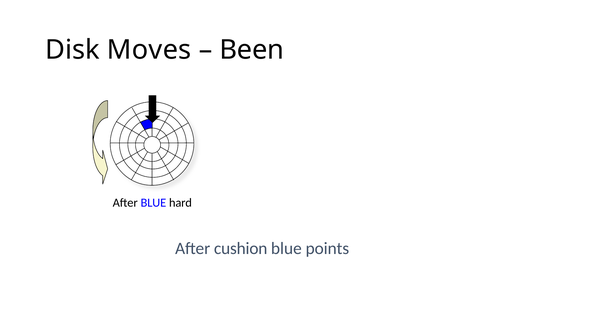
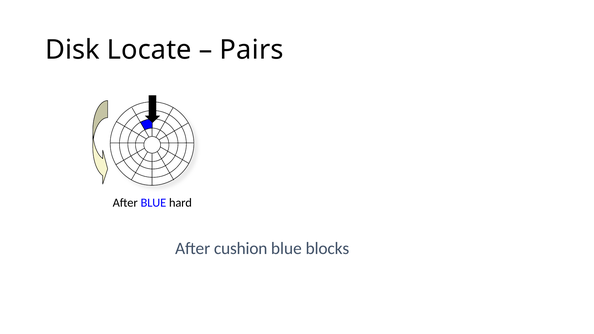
Moves: Moves -> Locate
Been: Been -> Pairs
points: points -> blocks
